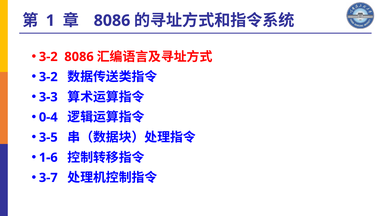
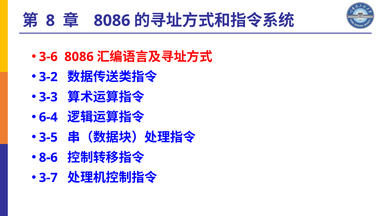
1: 1 -> 8
3-2 at (48, 57): 3-2 -> 3-6
0-4: 0-4 -> 6-4
1-6: 1-6 -> 8-6
